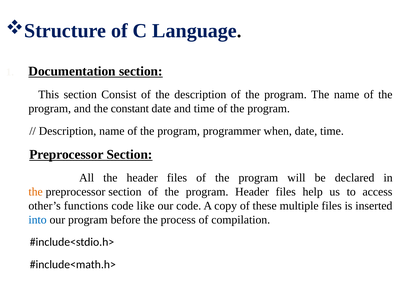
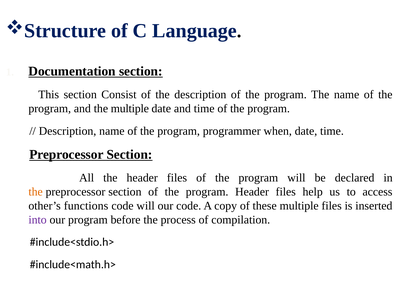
the constant: constant -> multiple
code like: like -> will
into colour: blue -> purple
